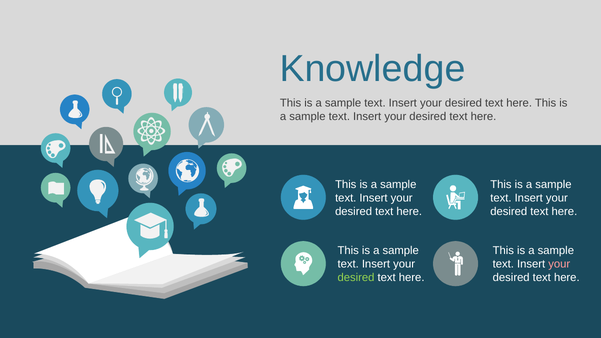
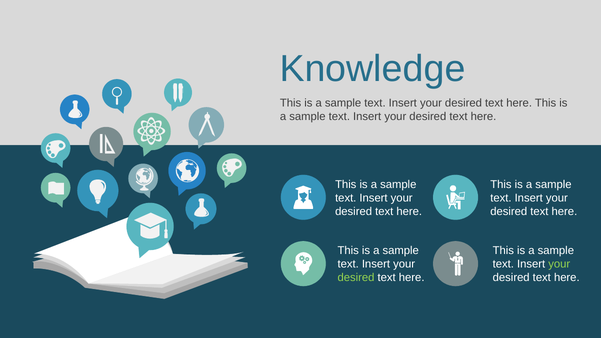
your at (559, 264) colour: pink -> light green
